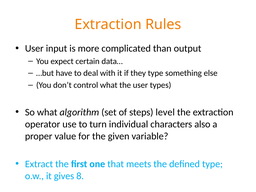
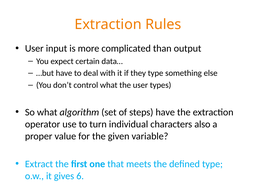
steps level: level -> have
8: 8 -> 6
